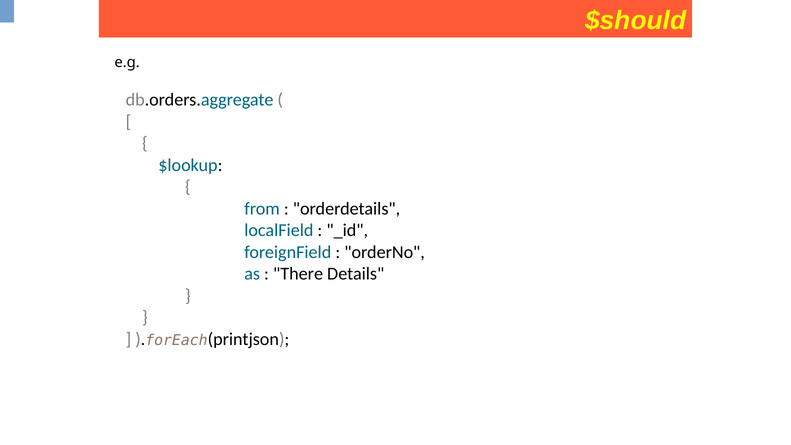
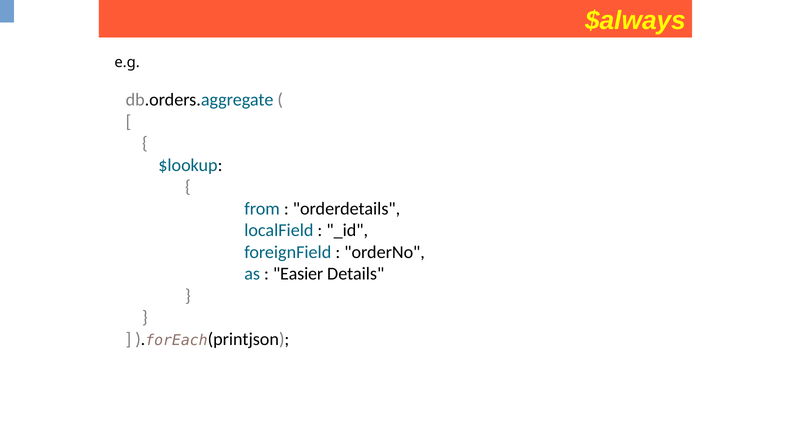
$should: $should -> $always
There: There -> Easier
